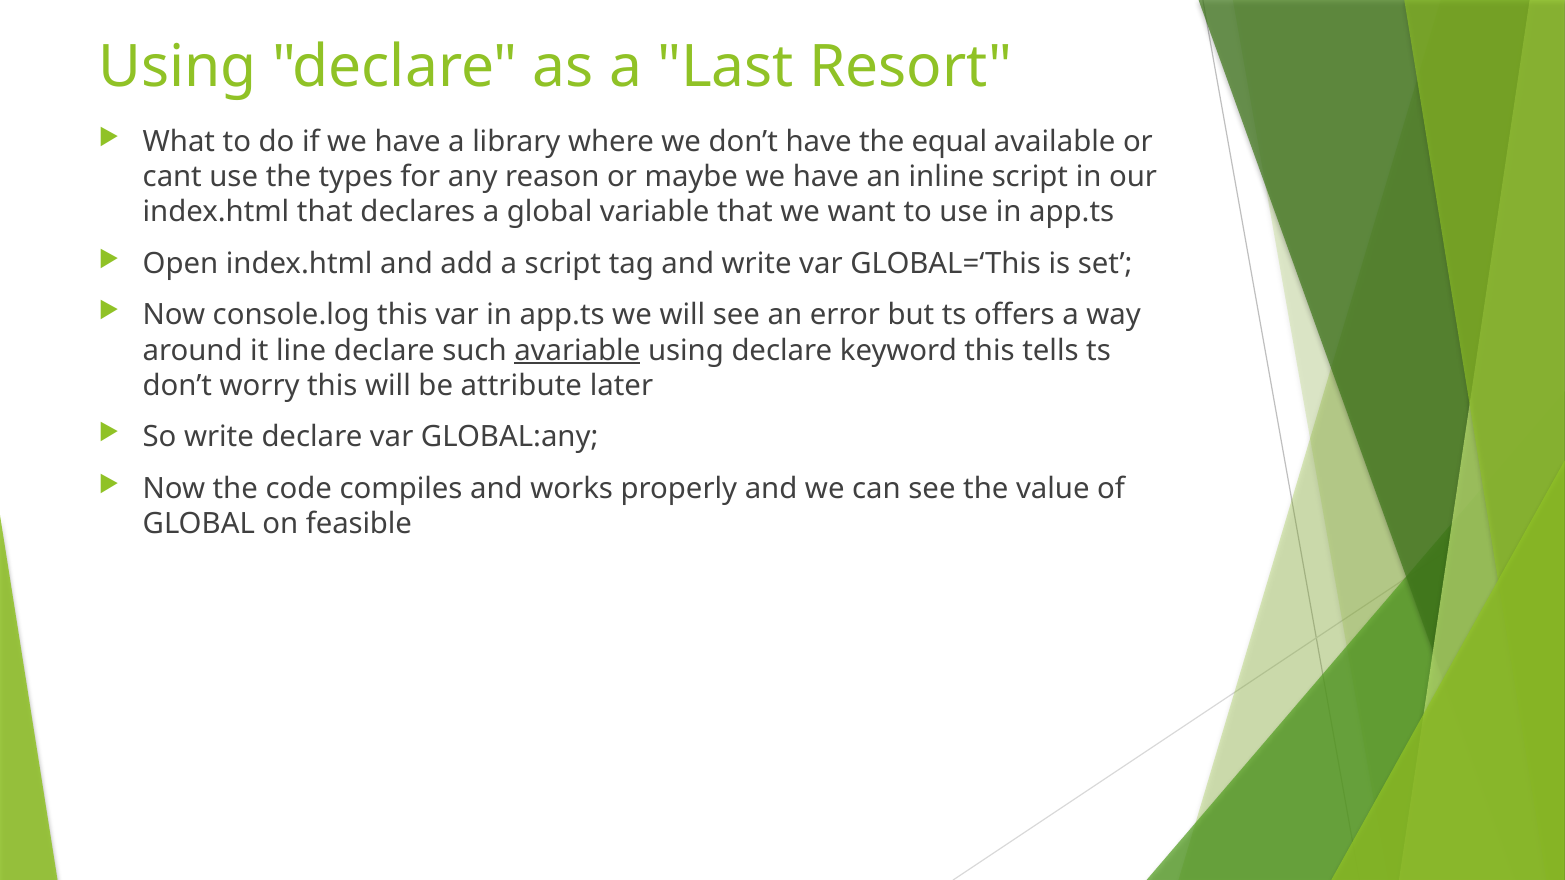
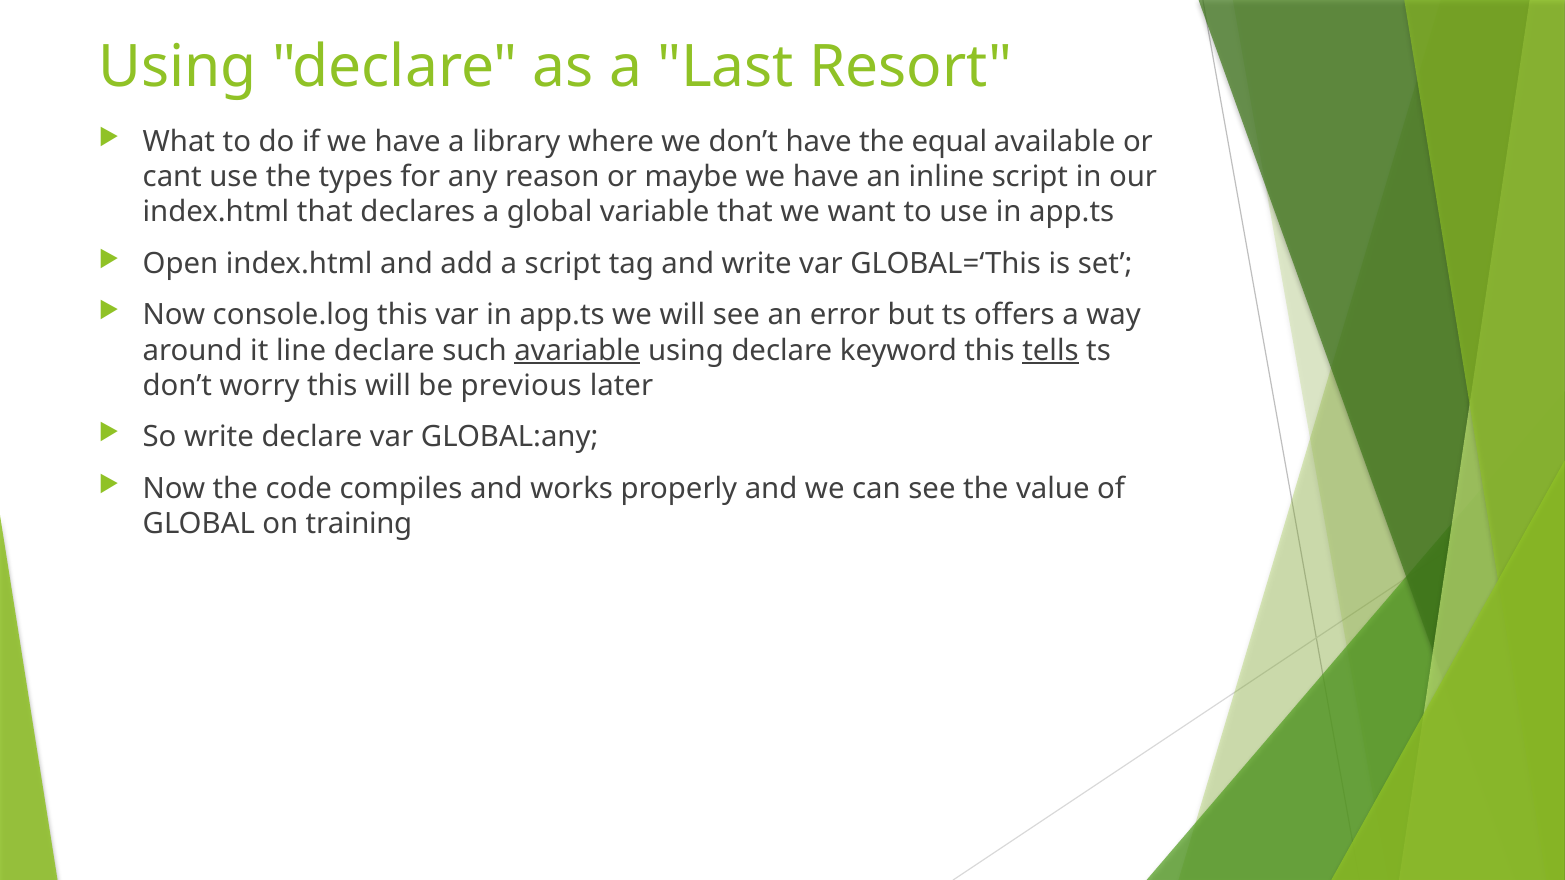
tells underline: none -> present
attribute: attribute -> previous
feasible: feasible -> training
